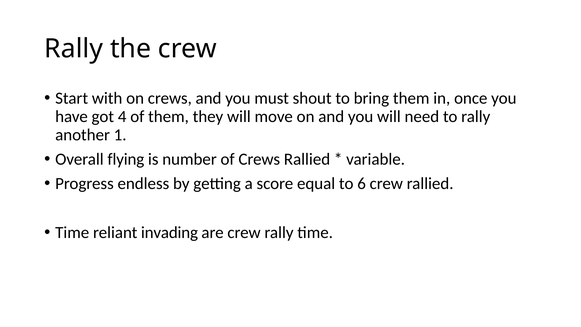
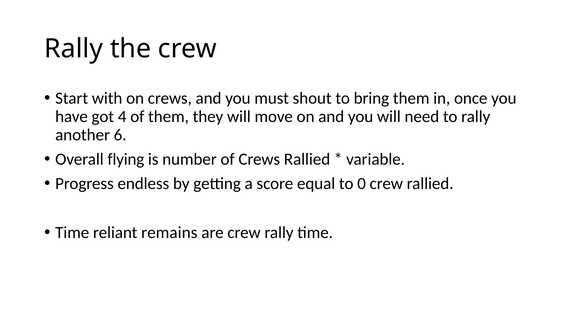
1: 1 -> 6
6: 6 -> 0
invading: invading -> remains
